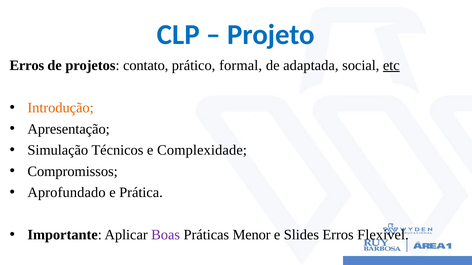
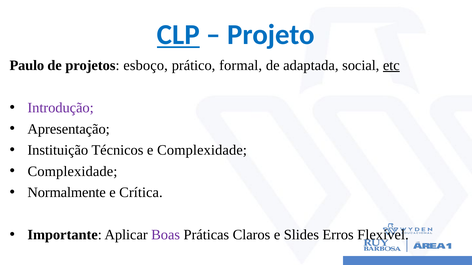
CLP underline: none -> present
Erros at (27, 65): Erros -> Paulo
contato: contato -> esboço
Introdução colour: orange -> purple
Simulação: Simulação -> Instituição
Compromissos at (73, 172): Compromissos -> Complexidade
Aprofundado: Aprofundado -> Normalmente
Prática: Prática -> Crítica
Menor: Menor -> Claros
